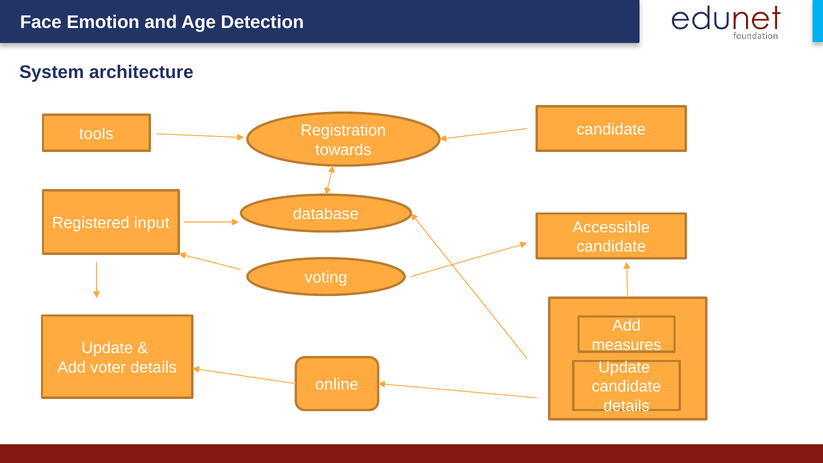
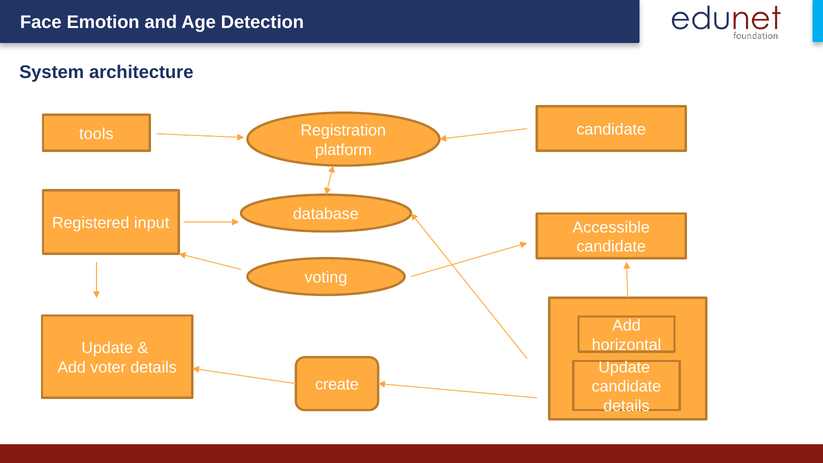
towards: towards -> platform
measures: measures -> horizontal
online: online -> create
